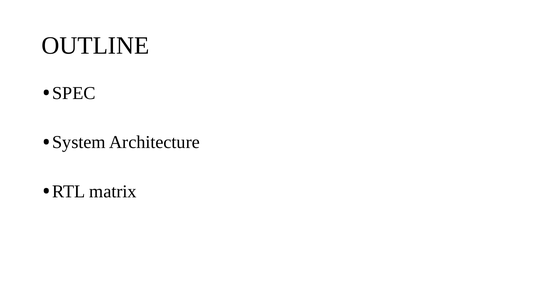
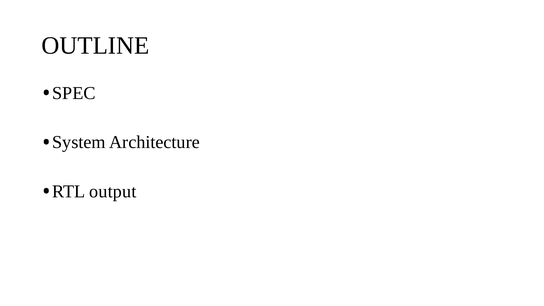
matrix: matrix -> output
